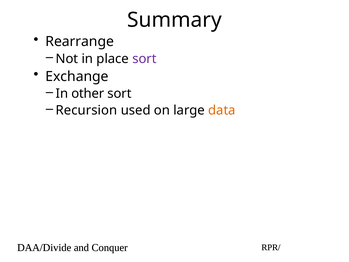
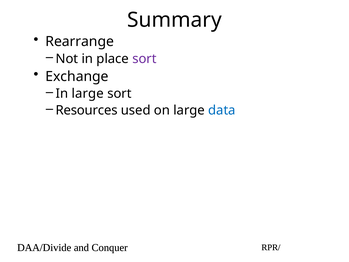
In other: other -> large
Recursion: Recursion -> Resources
data colour: orange -> blue
